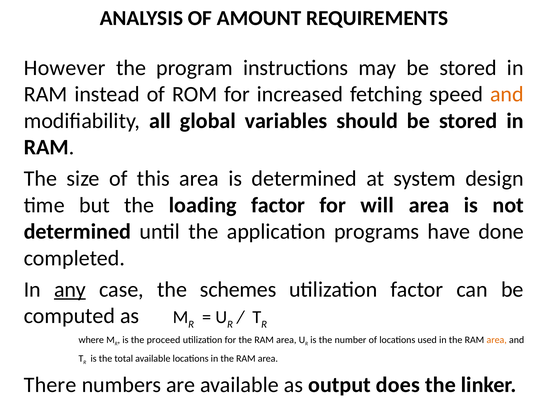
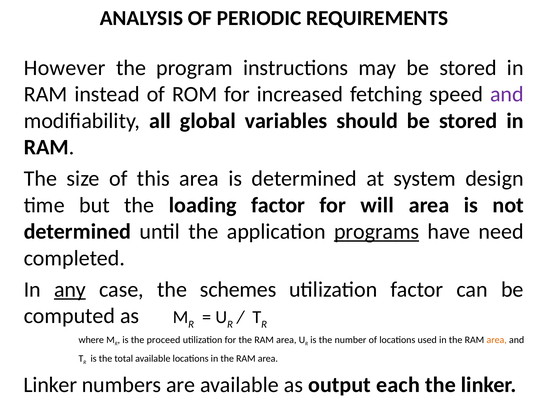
AMOUNT: AMOUNT -> PERIODIC
and at (507, 94) colour: orange -> purple
programs underline: none -> present
done: done -> need
There at (50, 385): There -> Linker
does: does -> each
